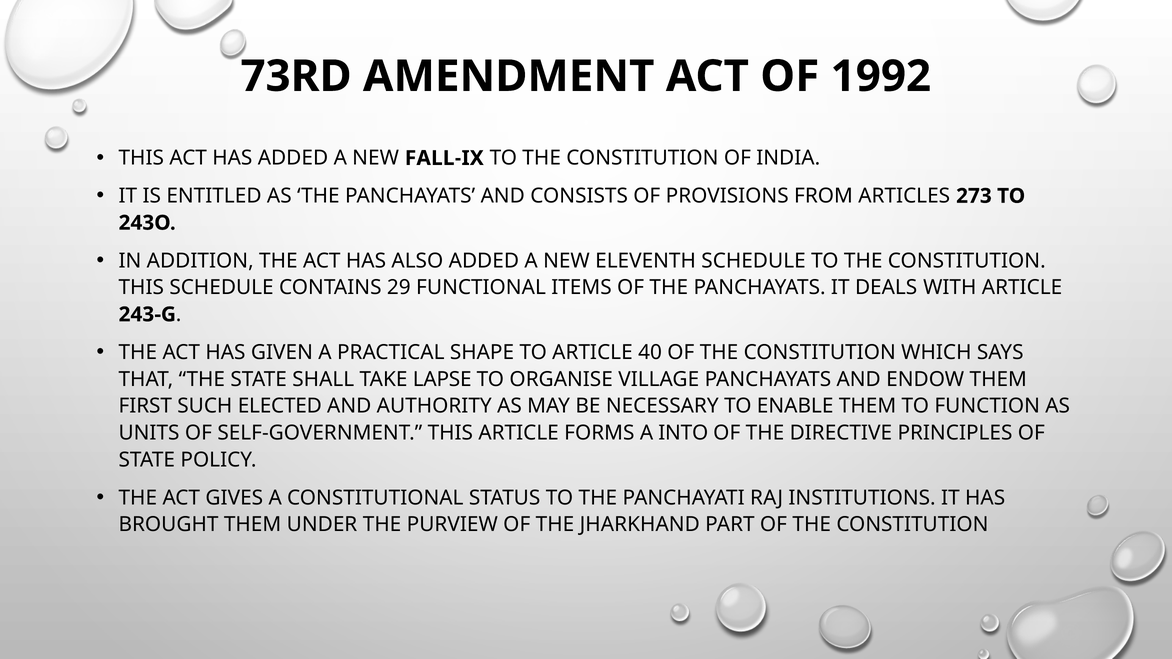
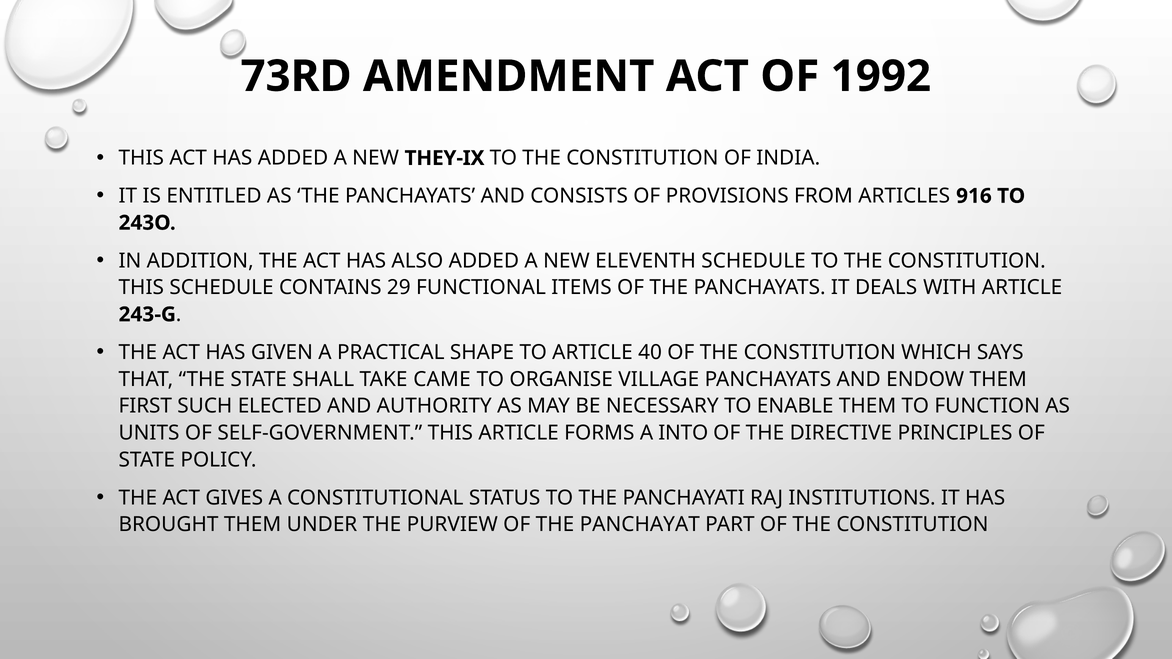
FALL-IX: FALL-IX -> THEY-IX
273: 273 -> 916
LAPSE: LAPSE -> CAME
JHARKHAND: JHARKHAND -> PANCHAYAT
